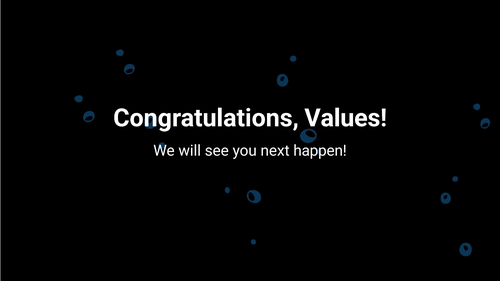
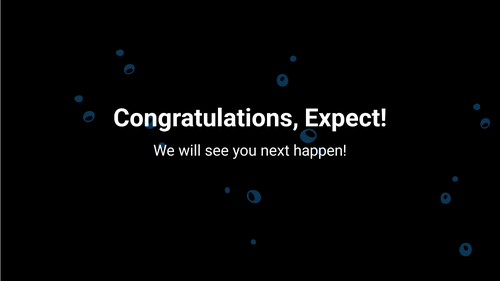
Values: Values -> Expect
